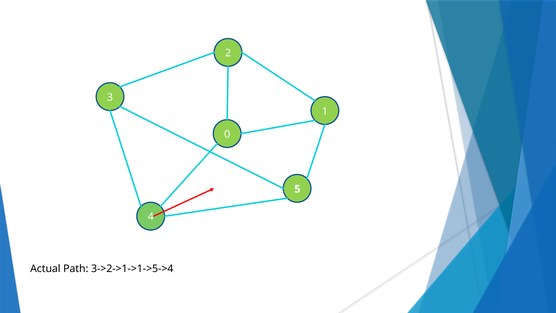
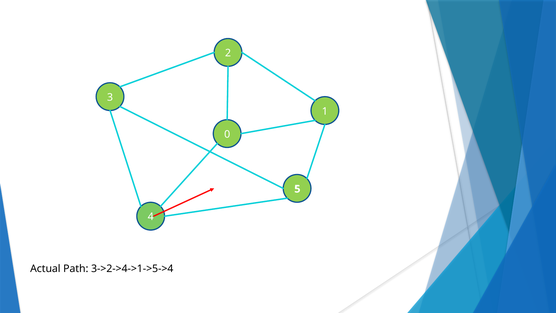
3->2->1->1->5->4: 3->2->1->1->5->4 -> 3->2->4->1->5->4
